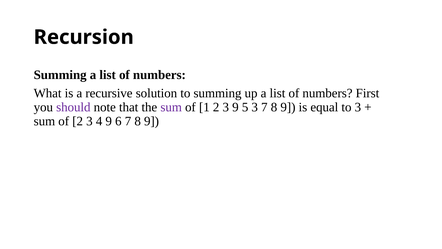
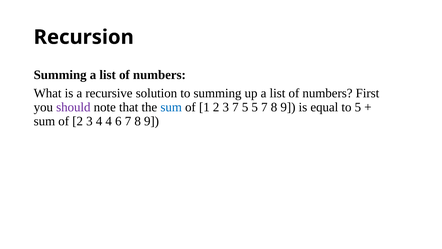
sum at (171, 107) colour: purple -> blue
3 9: 9 -> 7
5 3: 3 -> 5
to 3: 3 -> 5
4 9: 9 -> 4
